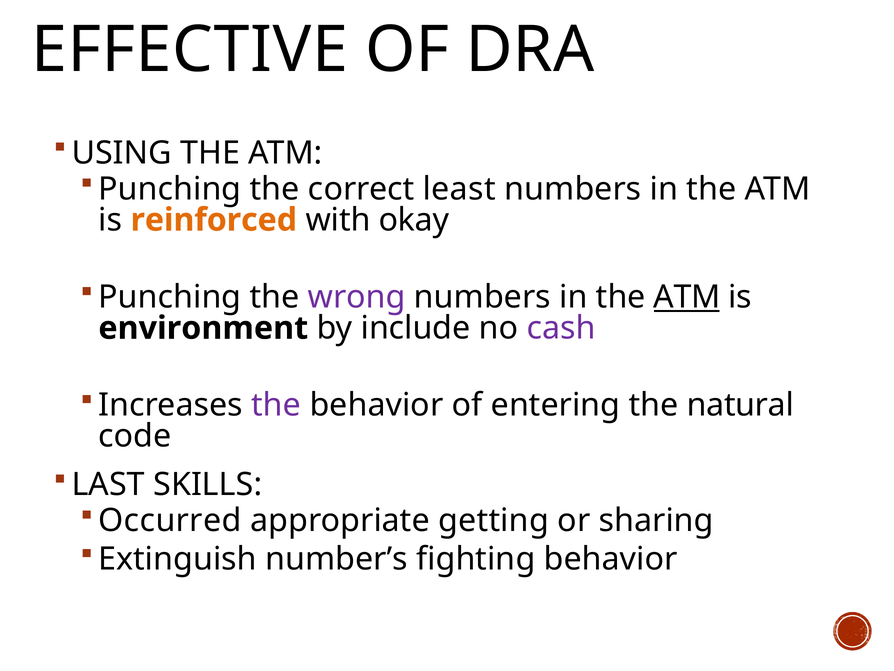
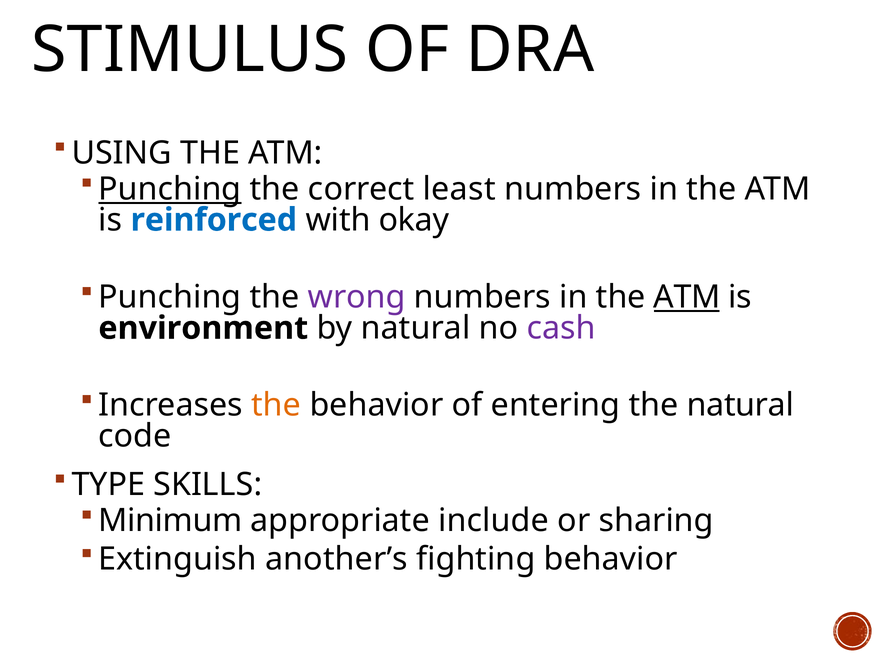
EFFECTIVE: EFFECTIVE -> STIMULUS
Punching at (170, 189) underline: none -> present
reinforced colour: orange -> blue
by include: include -> natural
the at (276, 405) colour: purple -> orange
LAST: LAST -> TYPE
Occurred: Occurred -> Minimum
getting: getting -> include
number’s: number’s -> another’s
